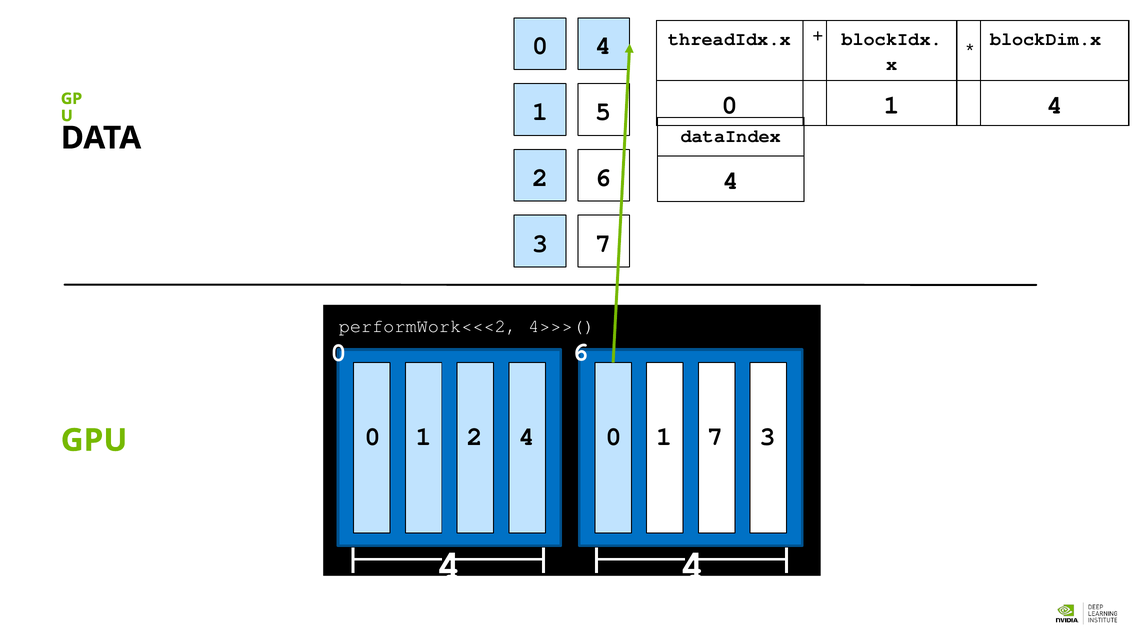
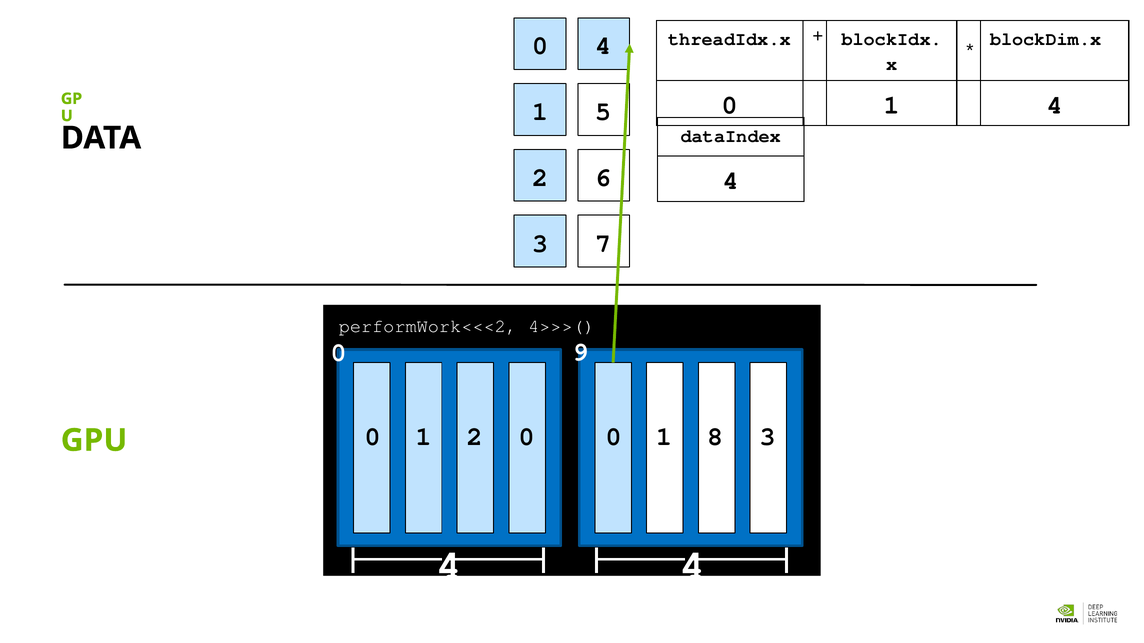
0 6: 6 -> 9
2 4: 4 -> 0
1 7: 7 -> 8
